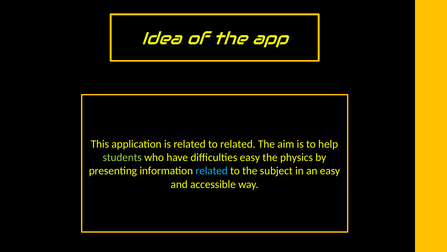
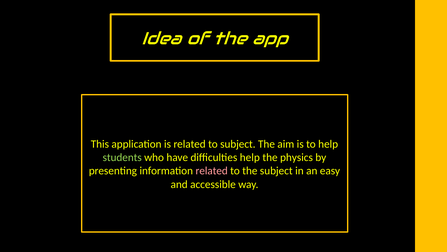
to related: related -> subject
difficulties easy: easy -> help
related at (212, 171) colour: light blue -> pink
